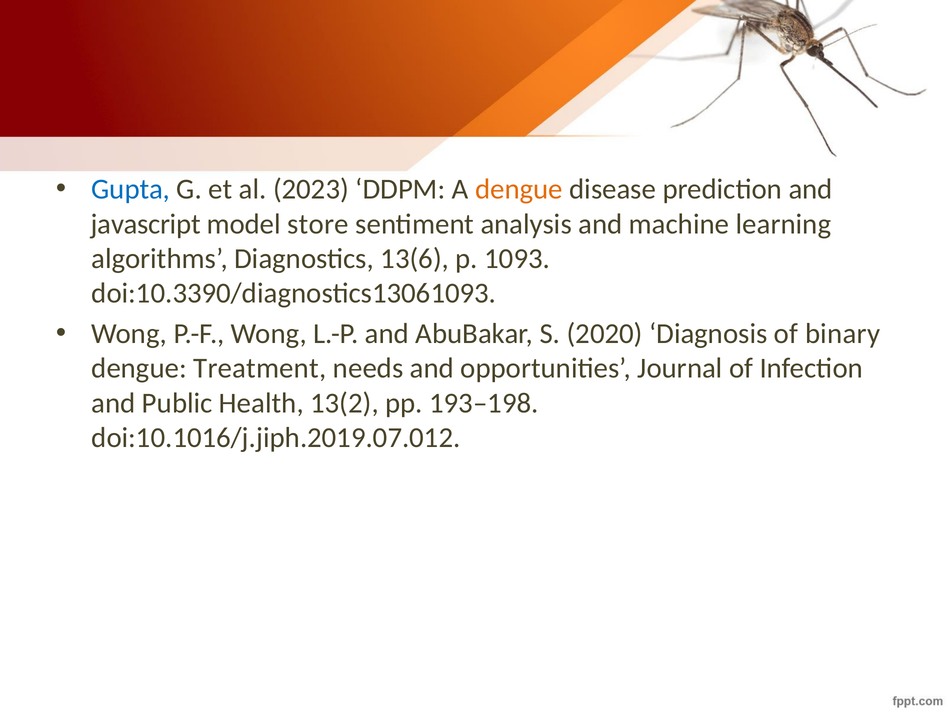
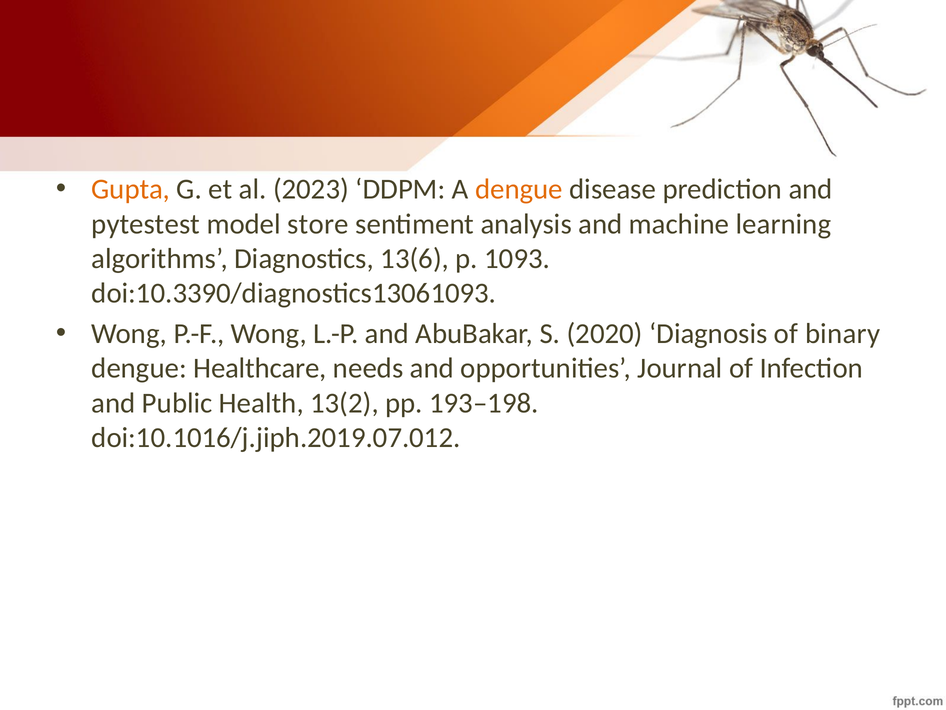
Gupta colour: blue -> orange
javascript: javascript -> pytestest
Treatment: Treatment -> Healthcare
